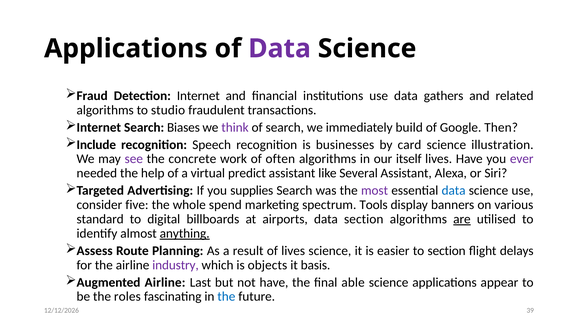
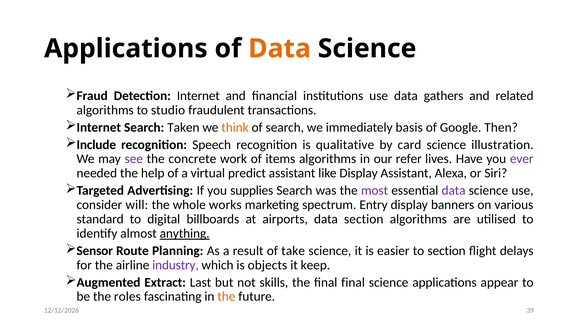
Data at (280, 49) colour: purple -> orange
Biases: Biases -> Taken
think colour: purple -> orange
build: build -> basis
businesses: businesses -> qualitative
often: often -> items
itself: itself -> refer
like Several: Several -> Display
data at (454, 191) colour: blue -> purple
five: five -> will
spend: spend -> works
Tools: Tools -> Entry
are underline: present -> none
Assess: Assess -> Sensor
of lives: lives -> take
basis: basis -> keep
Augmented Airline: Airline -> Extract
not have: have -> skills
final able: able -> final
the at (226, 297) colour: blue -> orange
